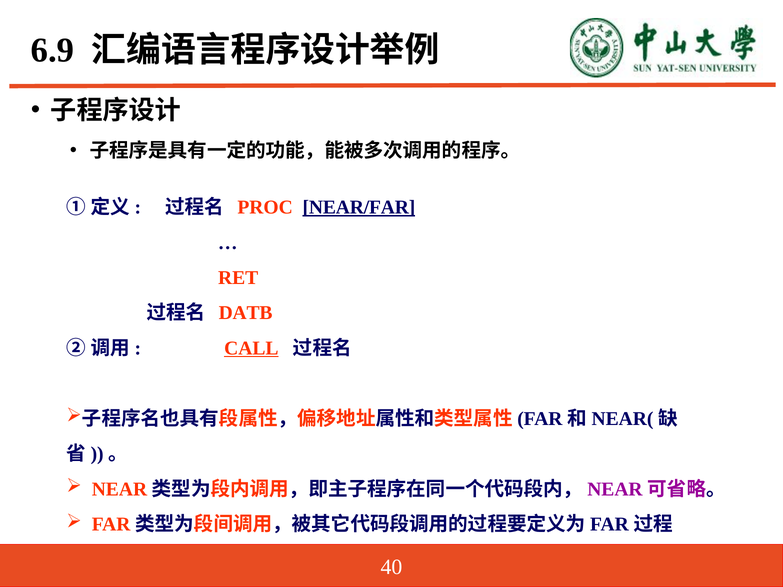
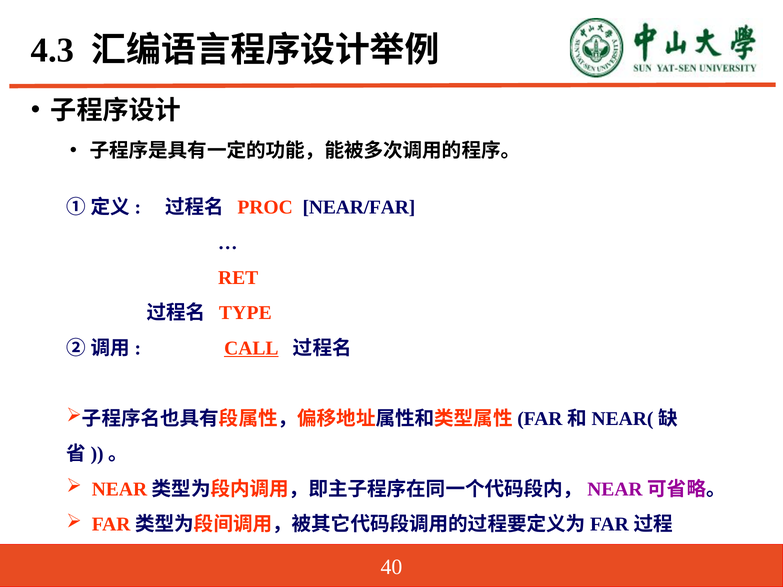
6.9: 6.9 -> 4.3
NEAR/FAR underline: present -> none
DATB: DATB -> TYPE
